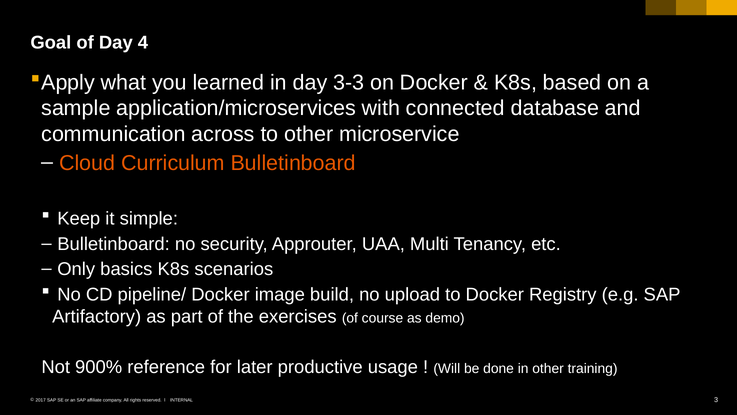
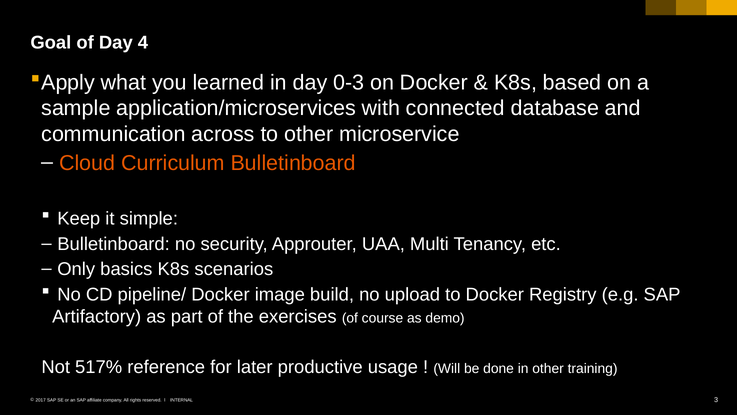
3-3: 3-3 -> 0-3
900%: 900% -> 517%
